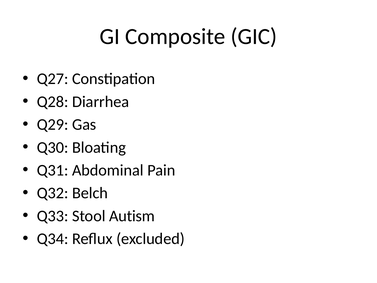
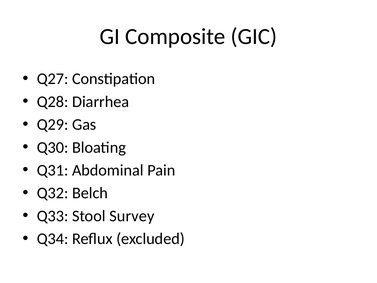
Autism: Autism -> Survey
